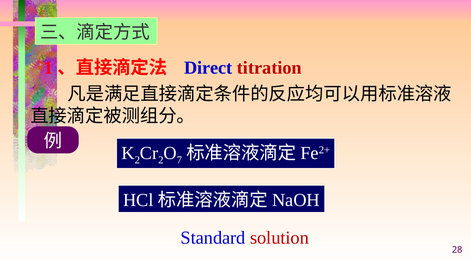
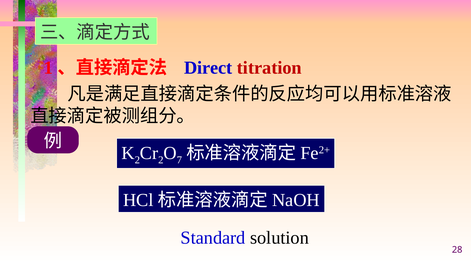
solution colour: red -> black
